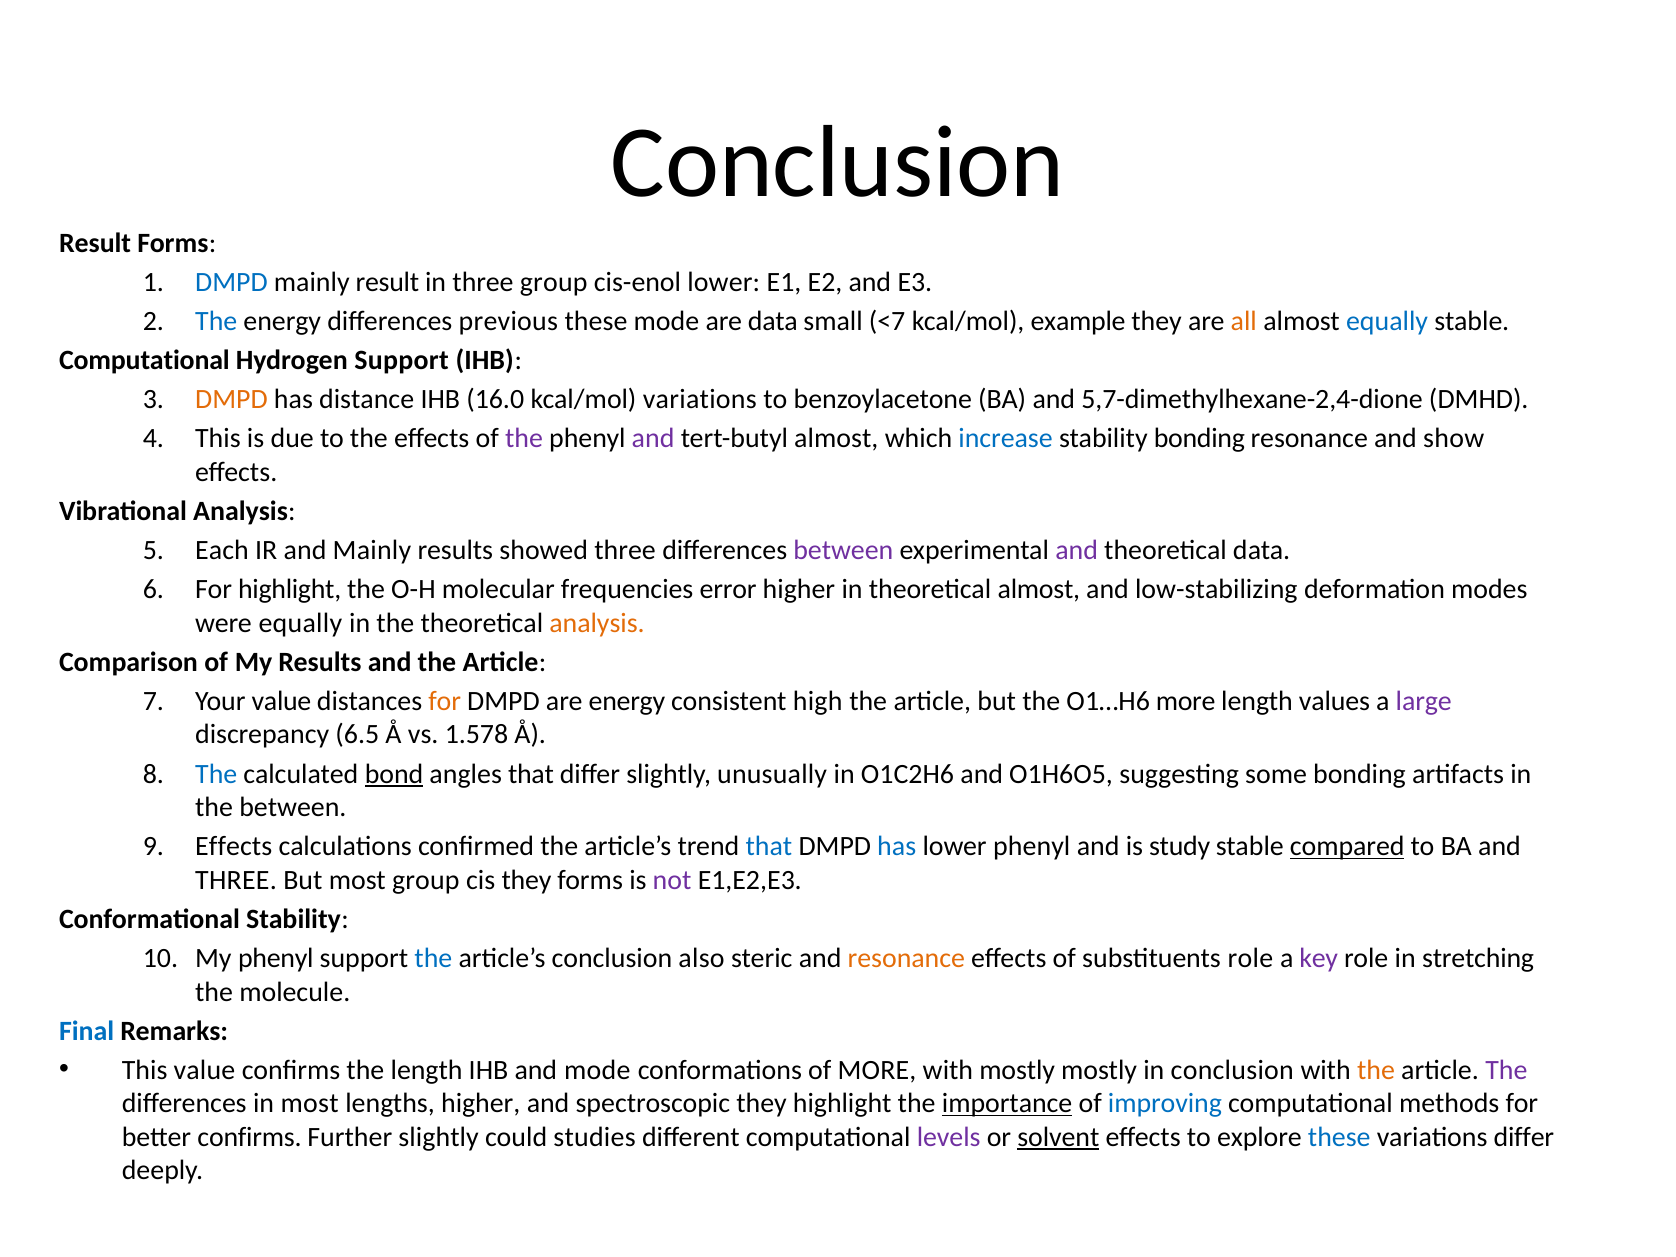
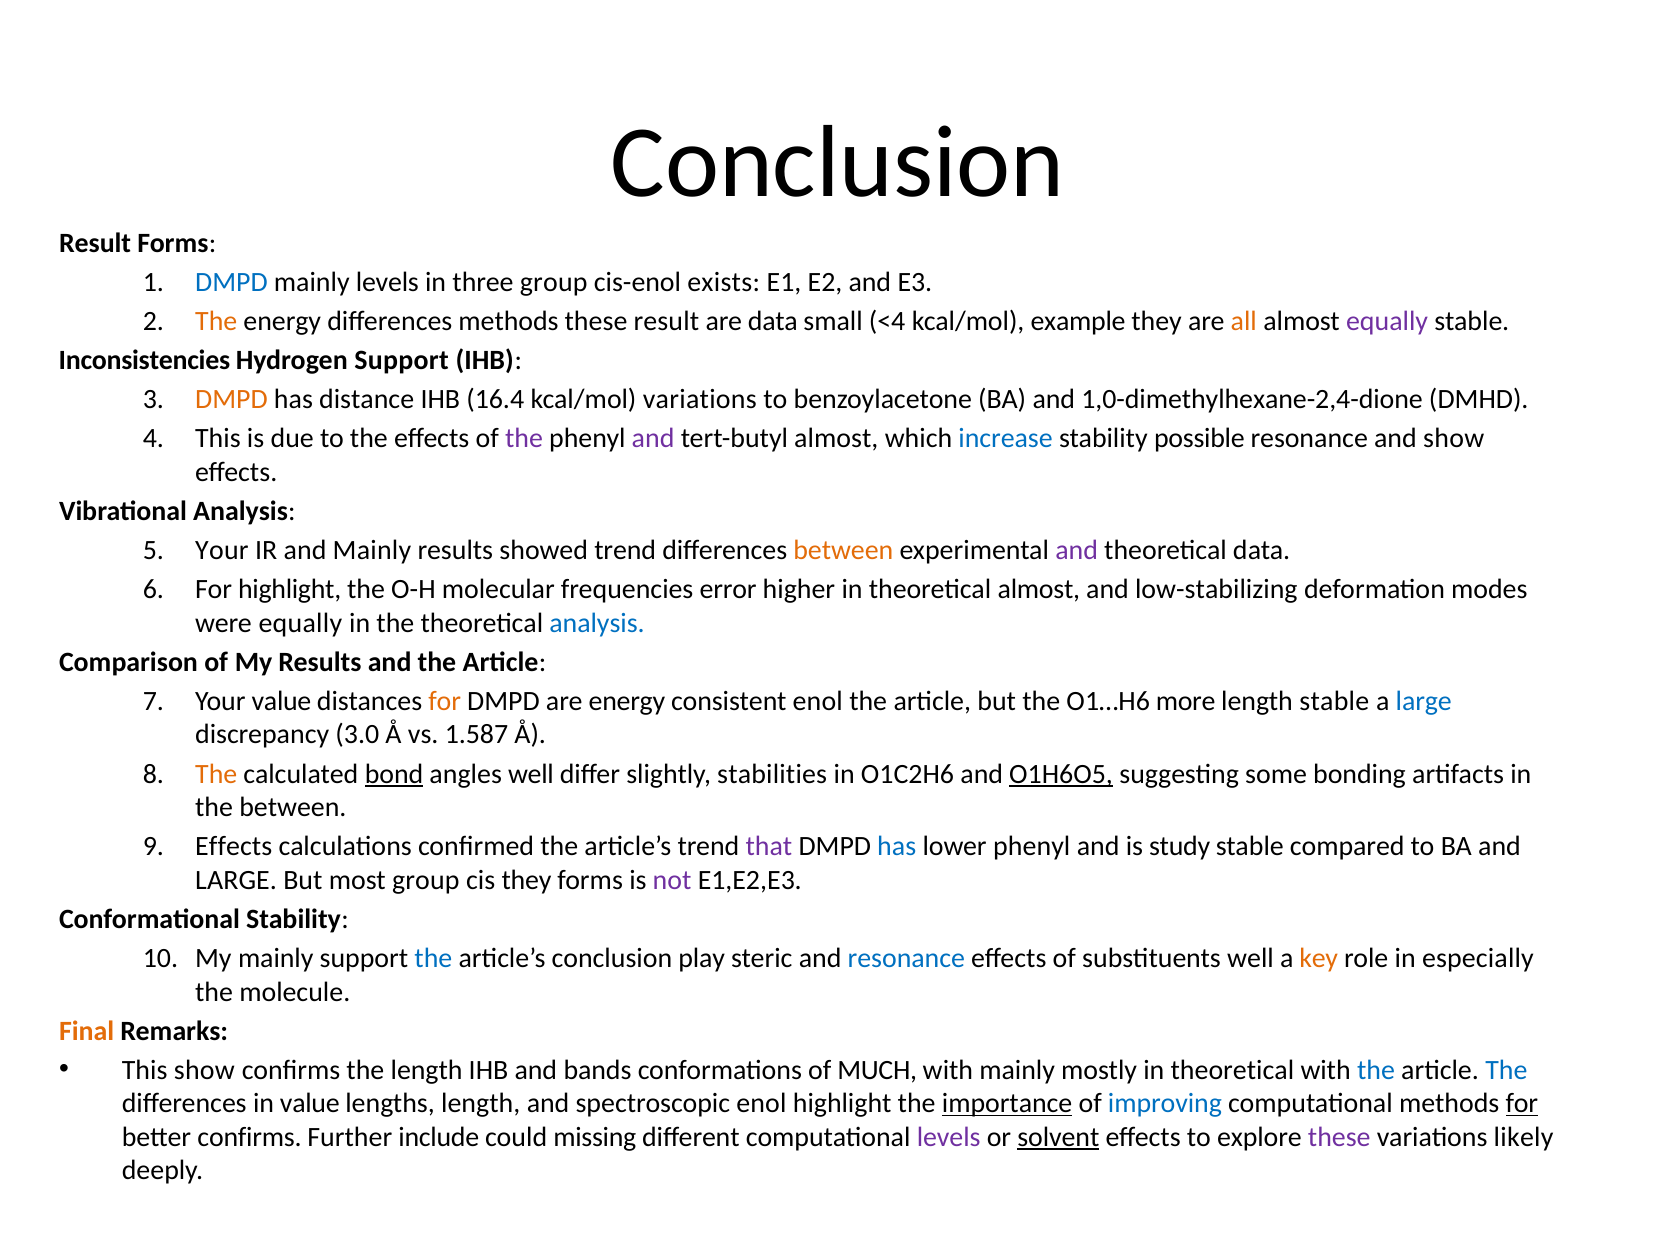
mainly result: result -> levels
cis-enol lower: lower -> exists
The at (216, 321) colour: blue -> orange
differences previous: previous -> methods
these mode: mode -> result
<7: <7 -> <4
equally at (1387, 321) colour: blue -> purple
Computational at (144, 360): Computational -> Inconsistencies
16.0: 16.0 -> 16.4
5,7-dimethylhexane-2,4-dione: 5,7-dimethylhexane-2,4-dione -> 1,0-dimethylhexane-2,4-dione
stability bonding: bonding -> possible
Each at (222, 550): Each -> Your
showed three: three -> trend
between at (843, 550) colour: purple -> orange
analysis at (597, 623) colour: orange -> blue
consistent high: high -> enol
length values: values -> stable
large at (1424, 701) colour: purple -> blue
6.5: 6.5 -> 3.0
1.578: 1.578 -> 1.587
The at (216, 774) colour: blue -> orange
angles that: that -> well
unusually: unusually -> stabilities
O1H6O5 underline: none -> present
that at (769, 847) colour: blue -> purple
compared underline: present -> none
THREE at (236, 880): THREE -> LARGE
My phenyl: phenyl -> mainly
also: also -> play
resonance at (906, 958) colour: orange -> blue
substituents role: role -> well
key colour: purple -> orange
stretching: stretching -> especially
Final colour: blue -> orange
This value: value -> show
and mode: mode -> bands
of MORE: MORE -> MUCH
with mostly: mostly -> mainly
mostly in conclusion: conclusion -> theoretical
the at (1376, 1070) colour: orange -> blue
The at (1506, 1070) colour: purple -> blue
in most: most -> value
lengths higher: higher -> length
spectroscopic they: they -> enol
for at (1522, 1104) underline: none -> present
Further slightly: slightly -> include
studies: studies -> missing
these at (1339, 1137) colour: blue -> purple
variations differ: differ -> likely
